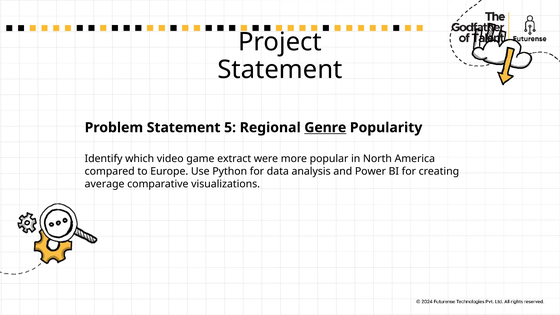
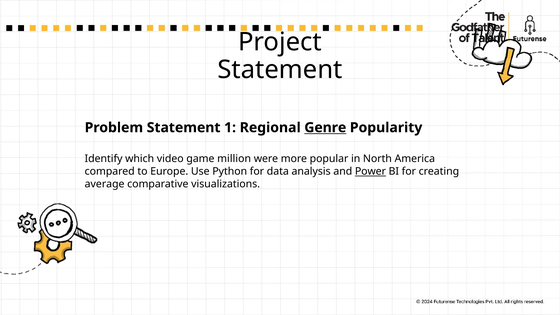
5: 5 -> 1
extract: extract -> million
Power underline: none -> present
